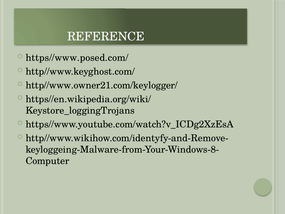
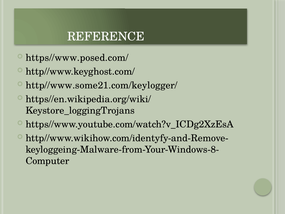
http//www.owner21.com/keylogger/: http//www.owner21.com/keylogger/ -> http//www.some21.com/keylogger/
